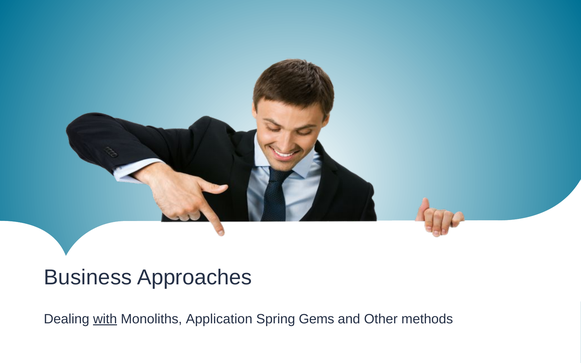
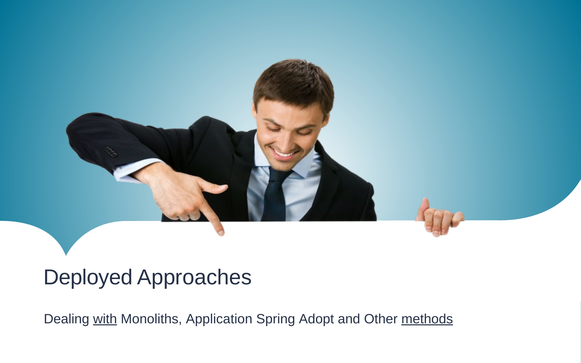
Business: Business -> Deployed
Gems: Gems -> Adopt
methods underline: none -> present
